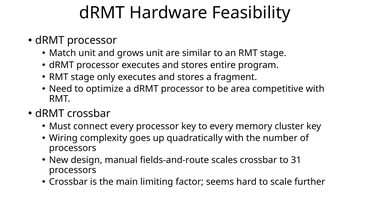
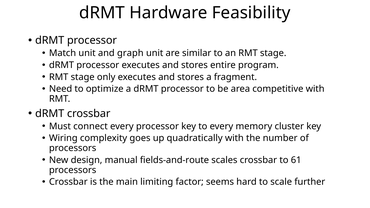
grows: grows -> graph
31: 31 -> 61
